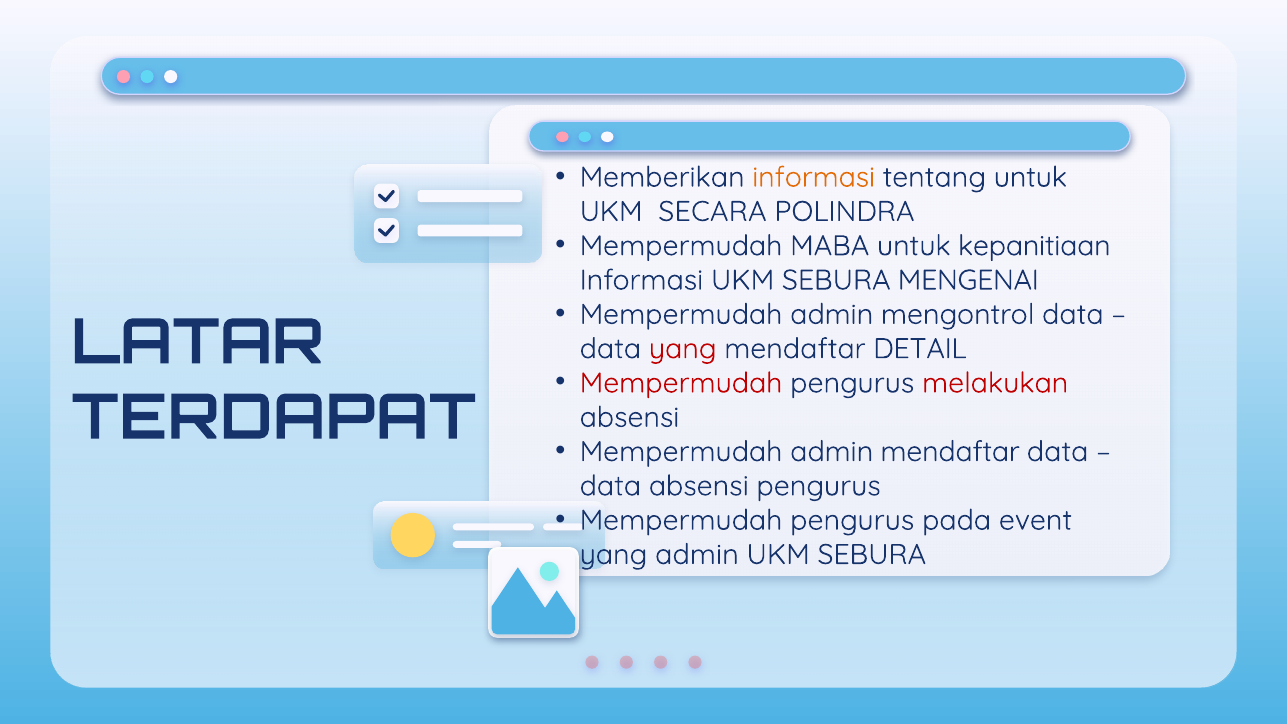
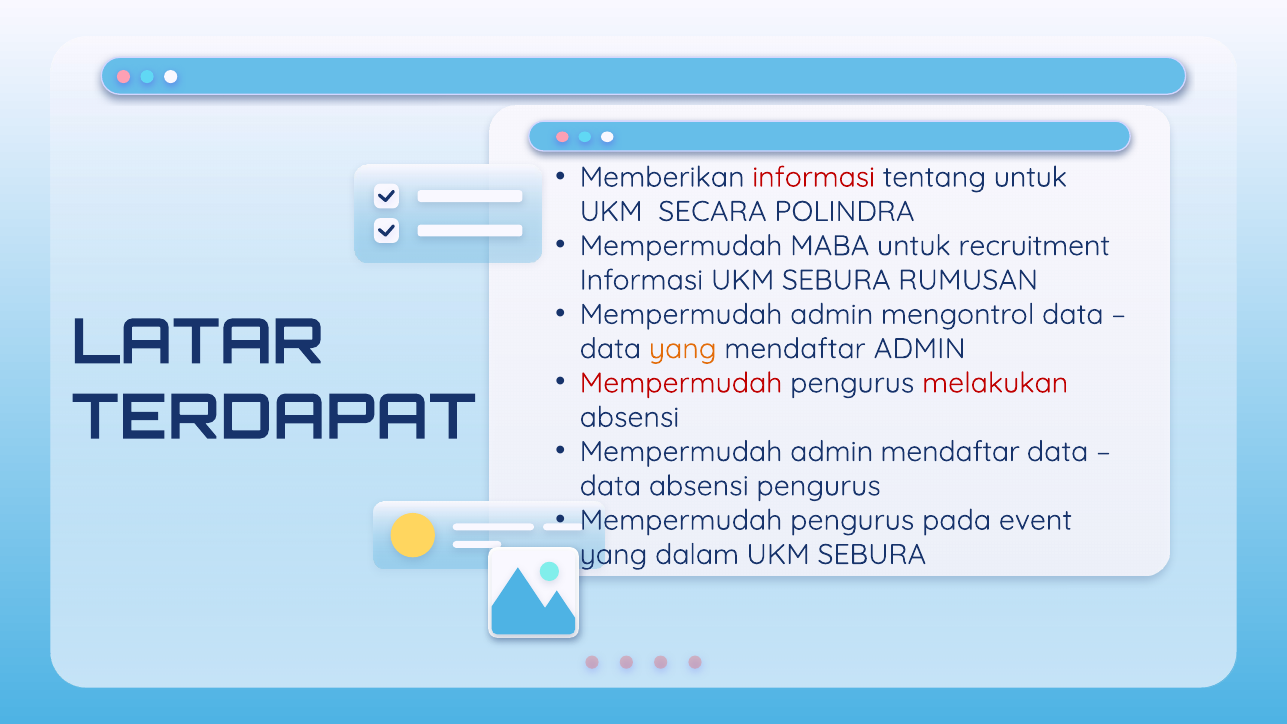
informasi at (814, 177) colour: orange -> red
kepanitiaan: kepanitiaan -> recruitment
MENGENAI: MENGENAI -> RUMUSAN
yang at (683, 349) colour: red -> orange
mendaftar DETAIL: DETAIL -> ADMIN
yang admin: admin -> dalam
